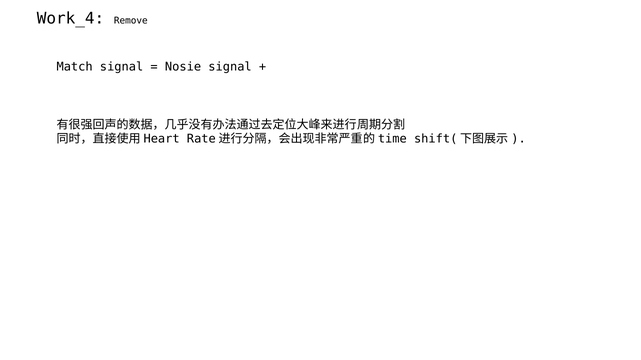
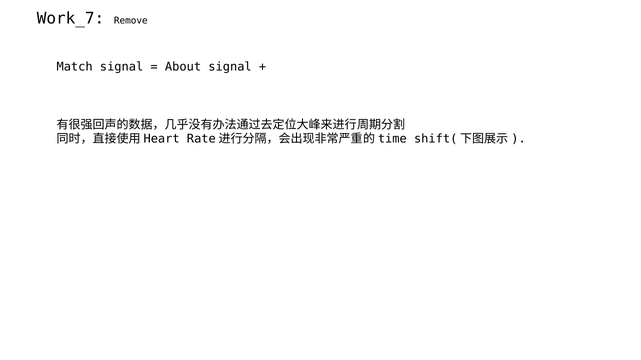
Work_4: Work_4 -> Work_7
Nosie: Nosie -> About
